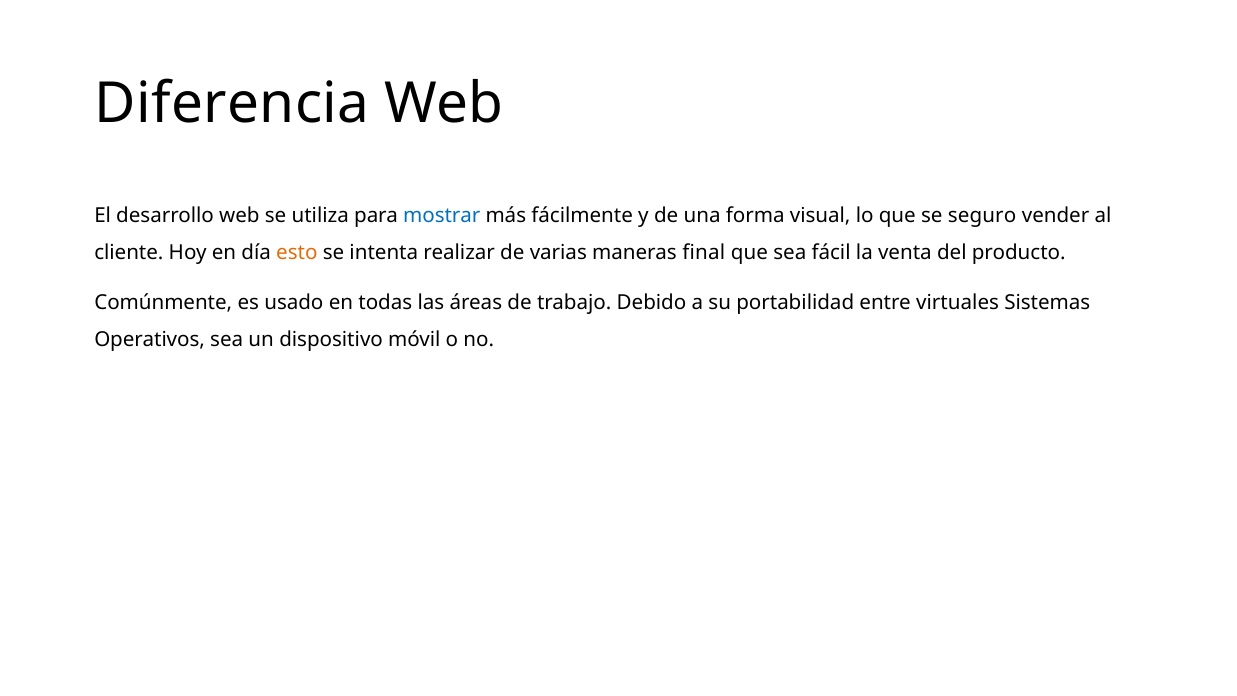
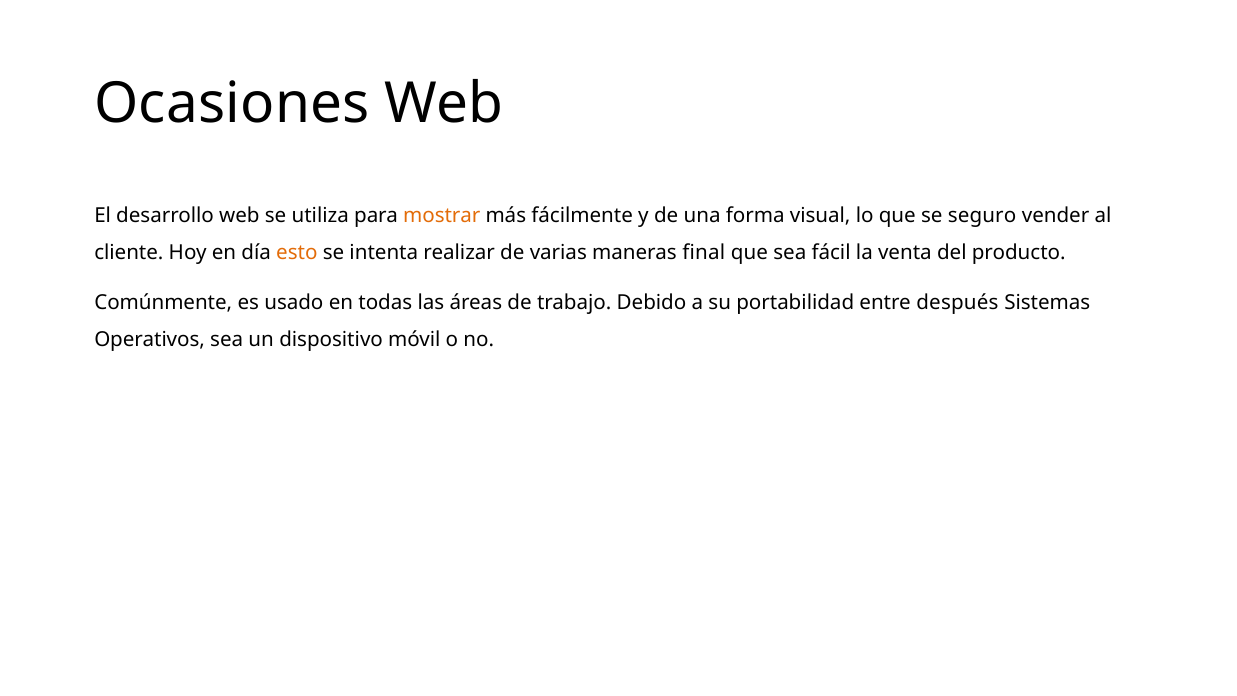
Diferencia: Diferencia -> Ocasiones
mostrar colour: blue -> orange
virtuales: virtuales -> después
